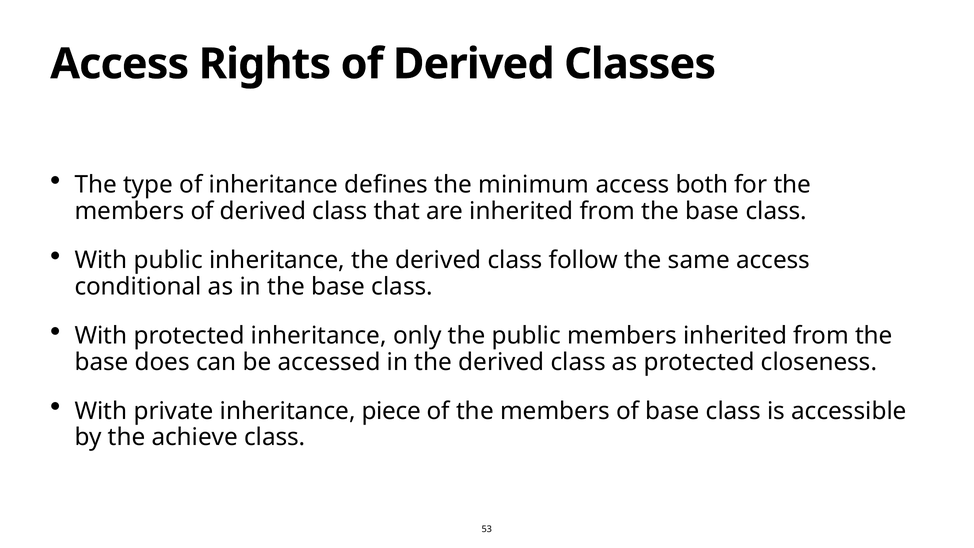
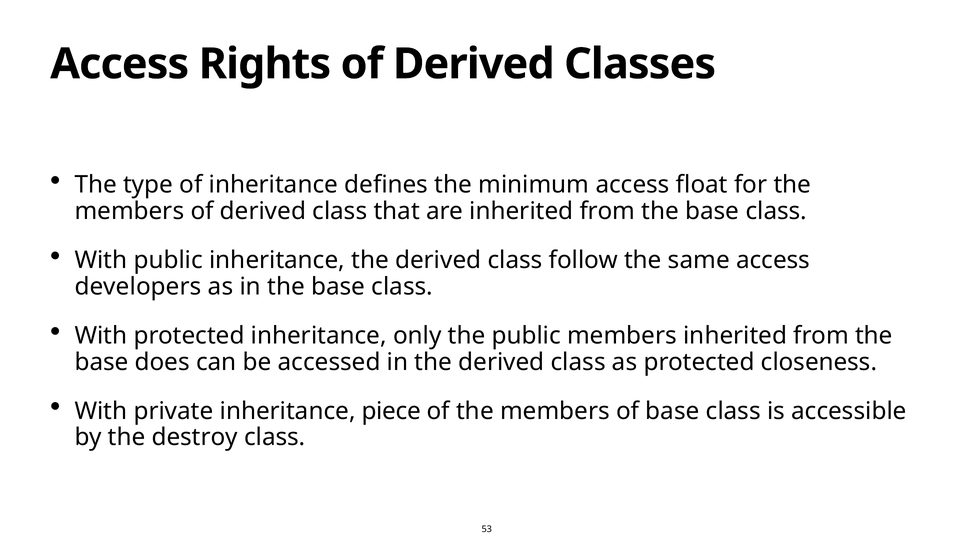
both: both -> float
conditional: conditional -> developers
achieve: achieve -> destroy
